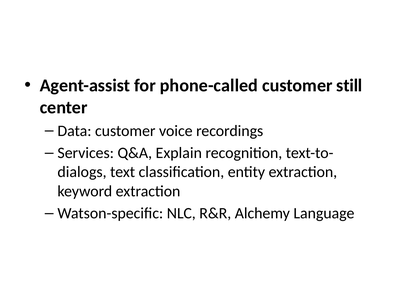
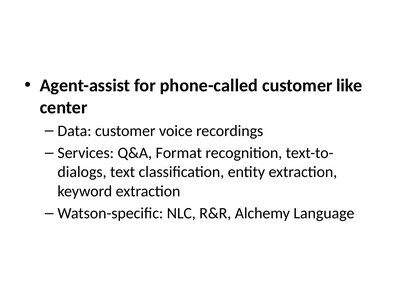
still: still -> like
Explain: Explain -> Format
